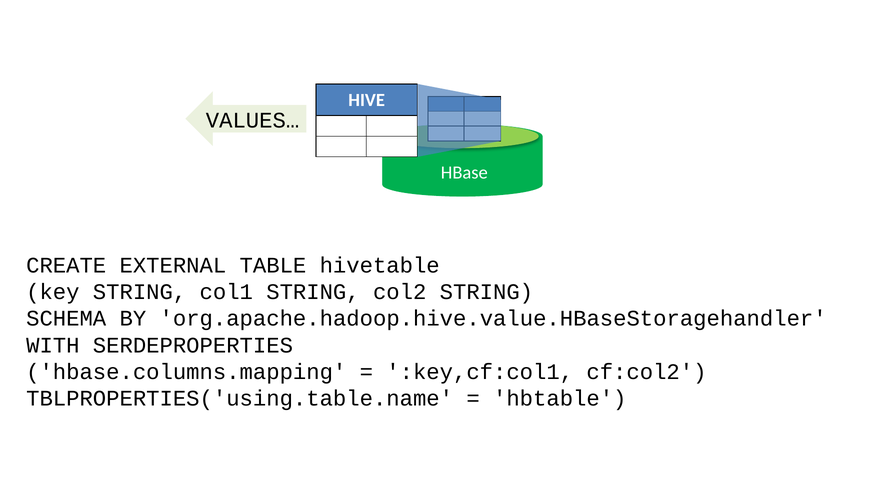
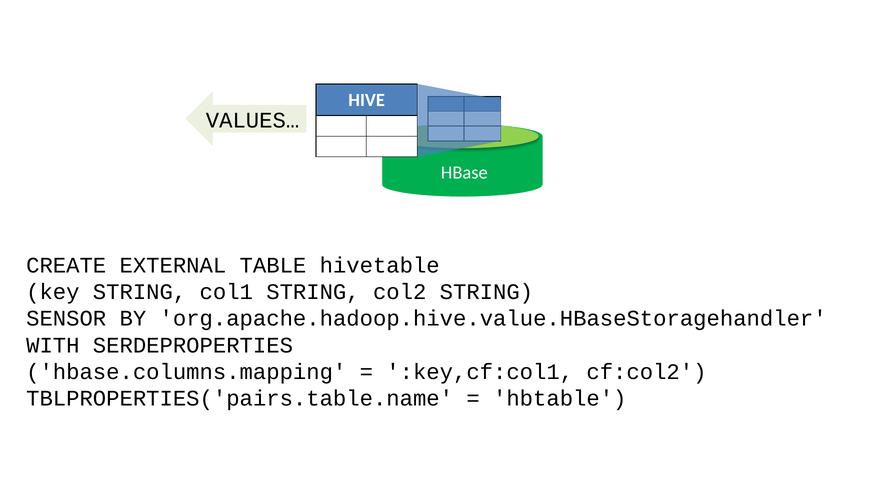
SCHEMA: SCHEMA -> SENSOR
TBLPROPERTIES('using.table.name: TBLPROPERTIES('using.table.name -> TBLPROPERTIES('pairs.table.name
